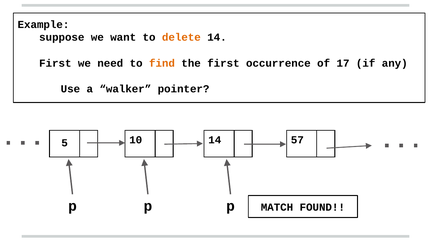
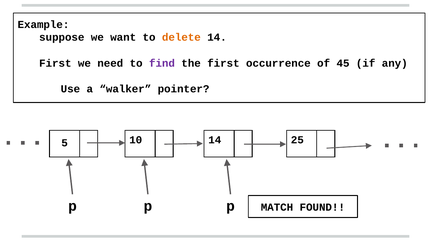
find colour: orange -> purple
17: 17 -> 45
57: 57 -> 25
